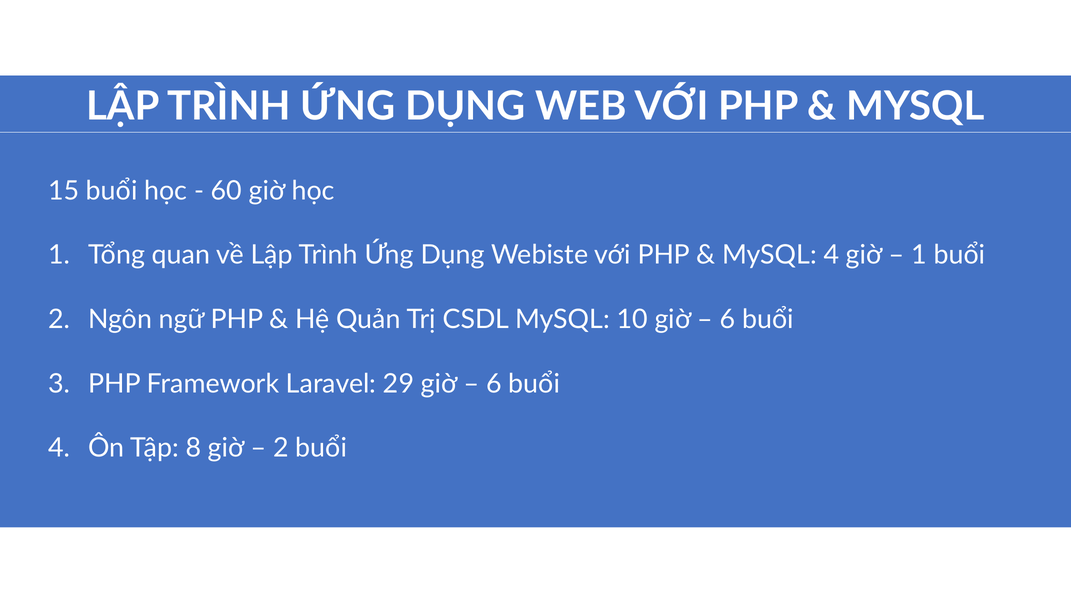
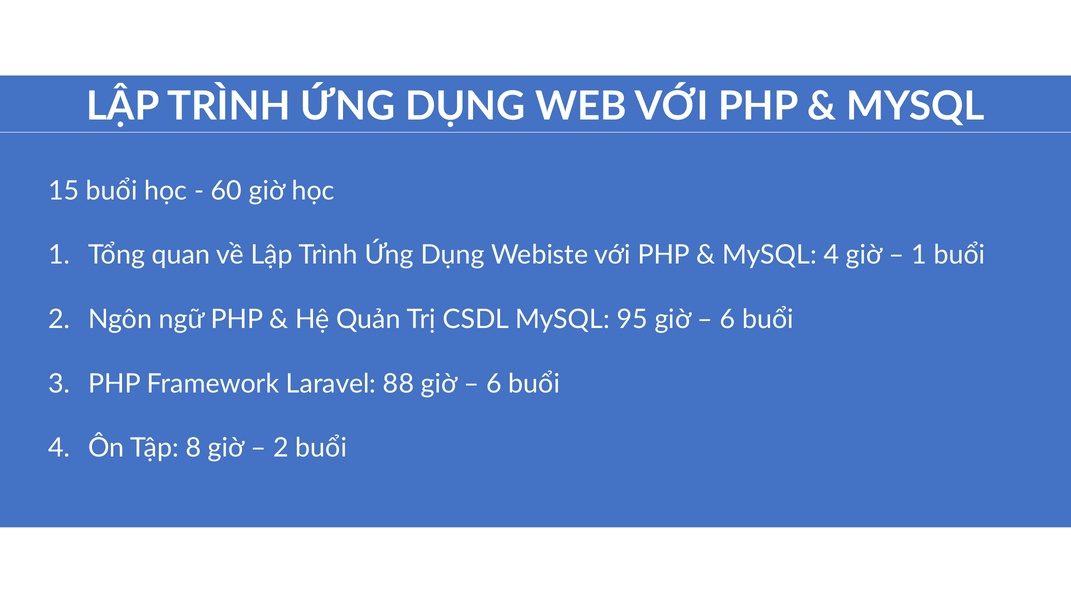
10: 10 -> 95
29: 29 -> 88
